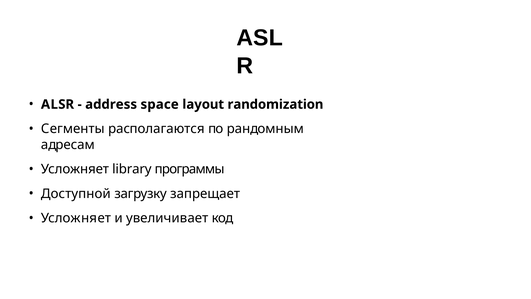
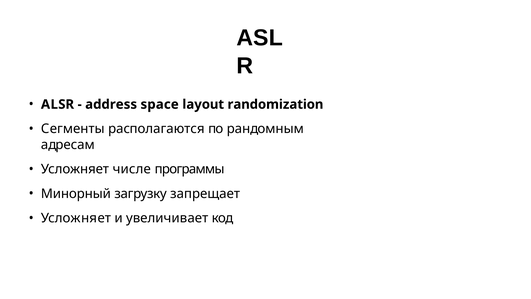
library: library -> числе
Доступной: Доступной -> Минорный
